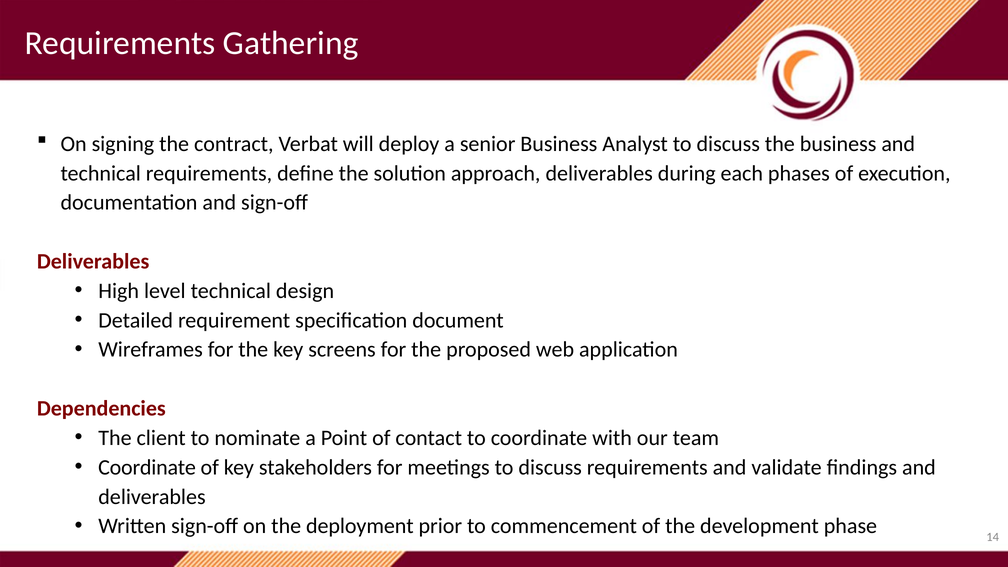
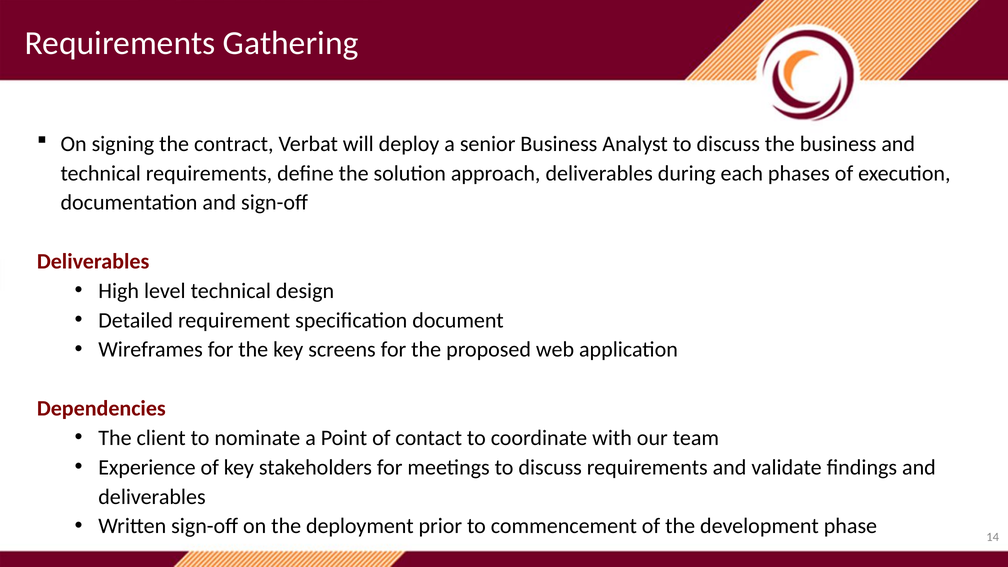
Coordinate at (147, 467): Coordinate -> Experience
